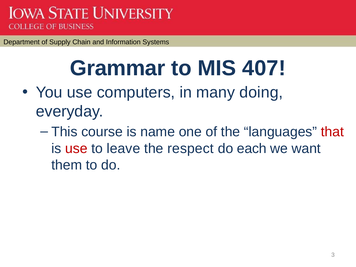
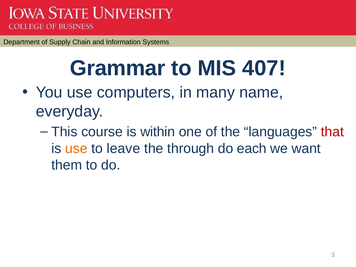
doing: doing -> name
name: name -> within
use at (76, 149) colour: red -> orange
respect: respect -> through
